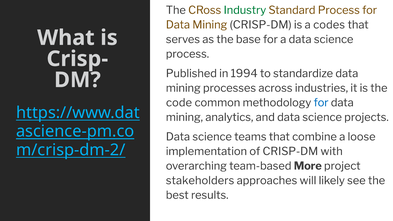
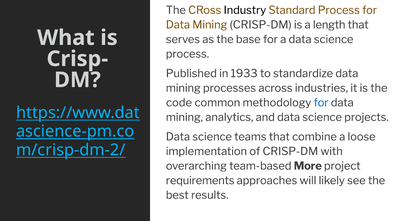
Industry colour: green -> black
codes: codes -> length
1994: 1994 -> 1933
stakeholders: stakeholders -> requirements
